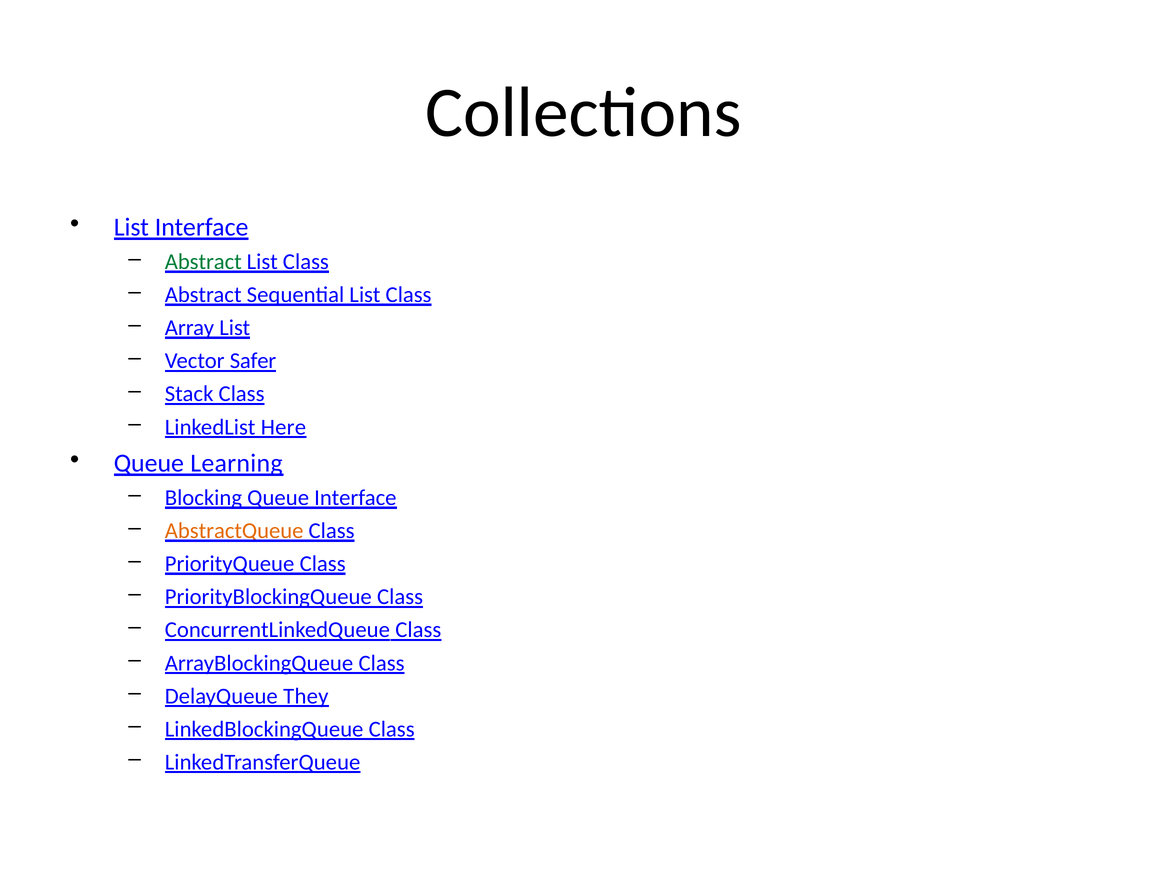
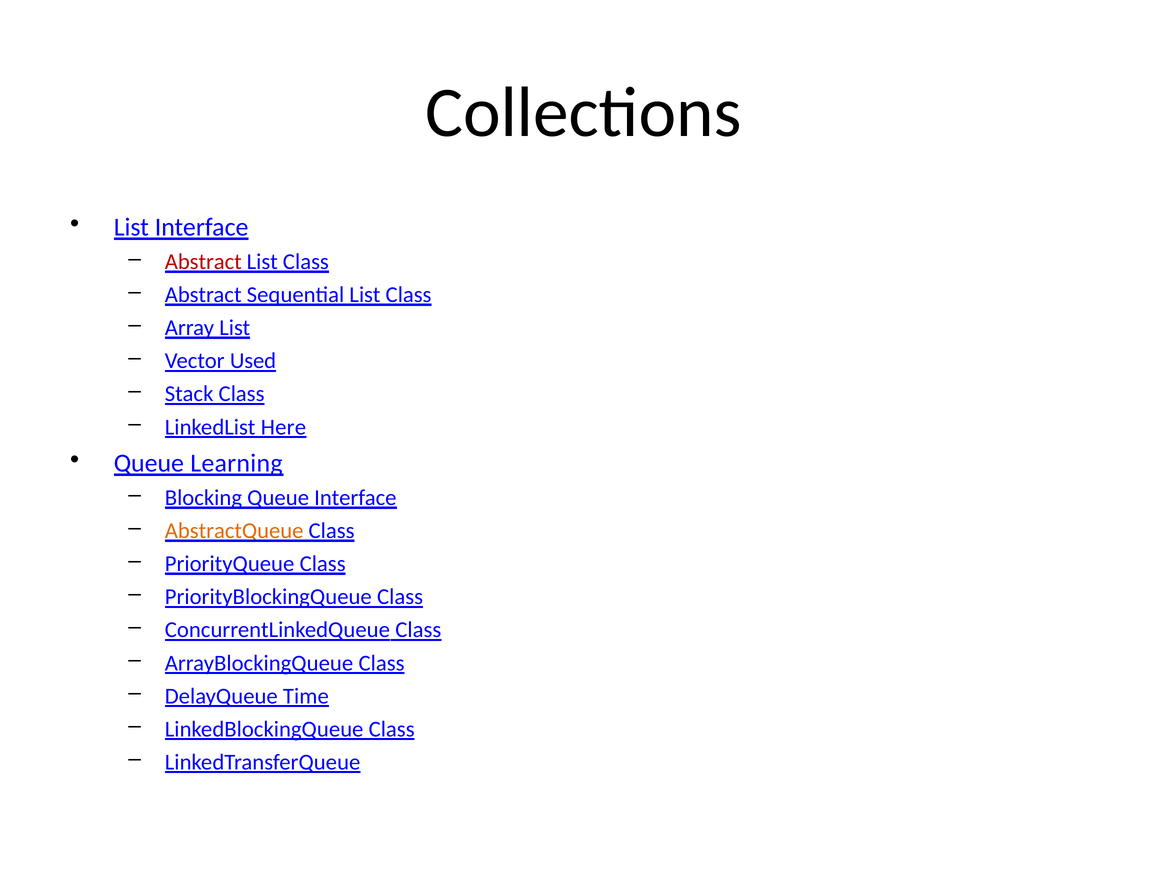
Abstract at (203, 262) colour: green -> red
Safer: Safer -> Used
They: They -> Time
